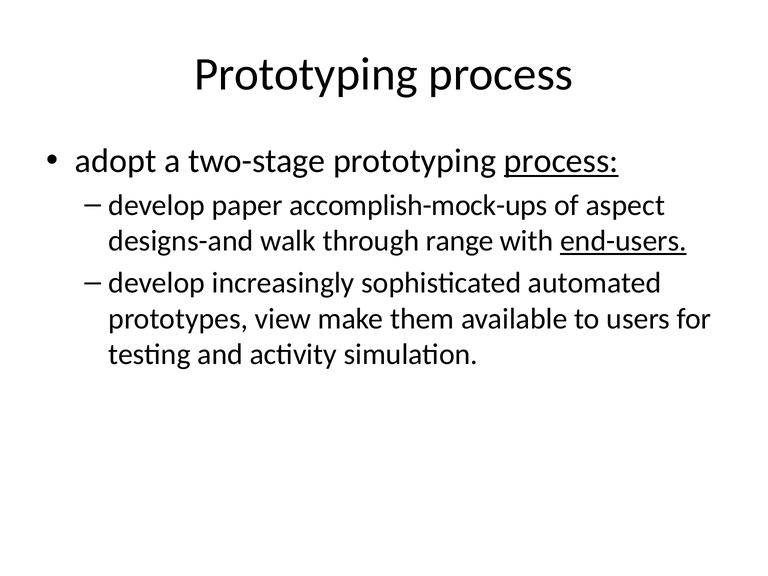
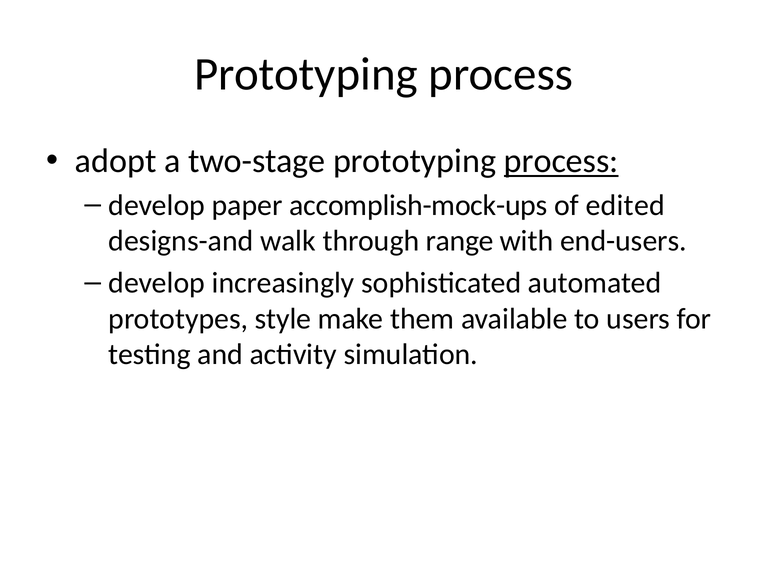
aspect: aspect -> edited
end-users underline: present -> none
view: view -> style
